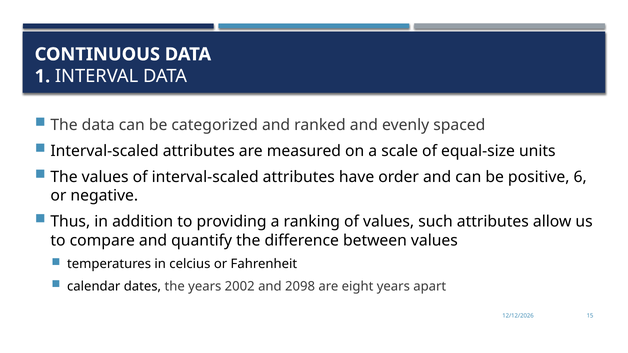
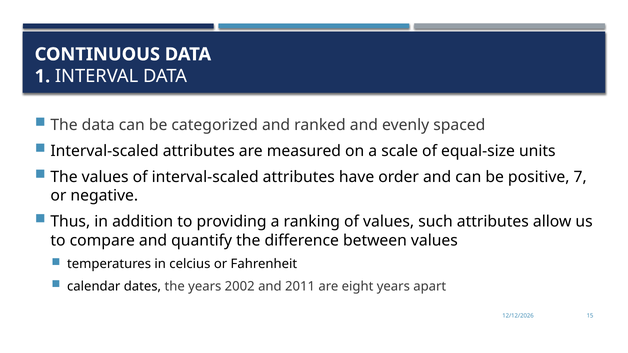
6: 6 -> 7
2098: 2098 -> 2011
